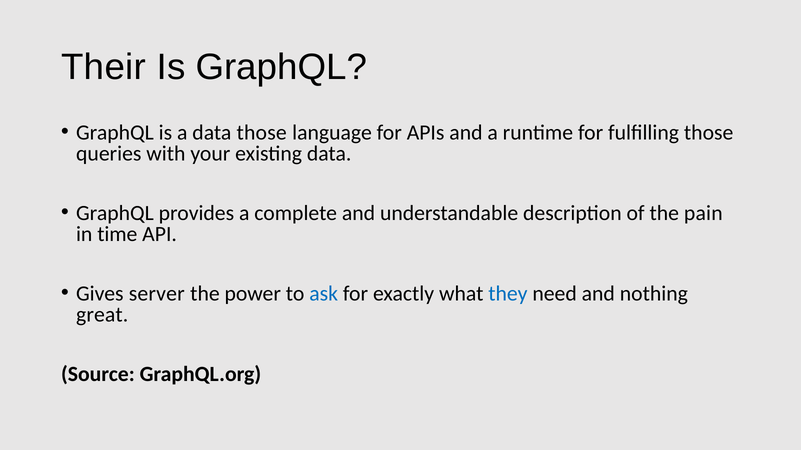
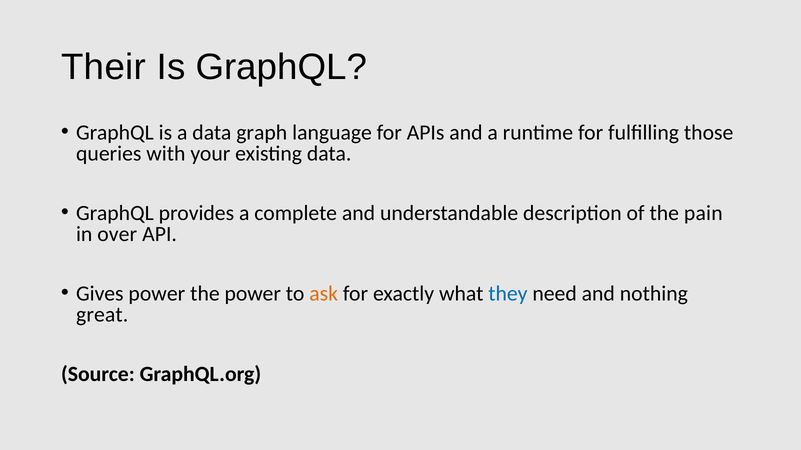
data those: those -> graph
time: time -> over
Gives server: server -> power
ask colour: blue -> orange
